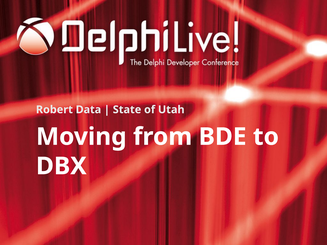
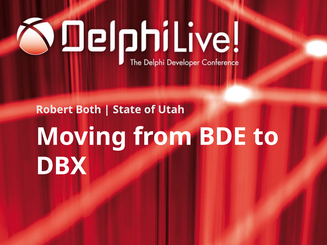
Data: Data -> Both
